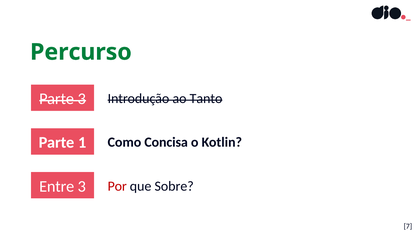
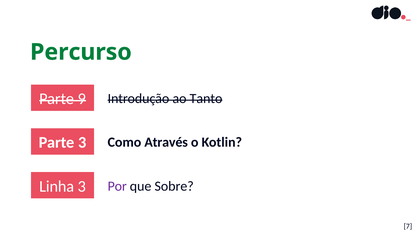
Parte 3: 3 -> 9
Parte 1: 1 -> 3
Concisa: Concisa -> Através
Entre: Entre -> Linha
Por colour: red -> purple
